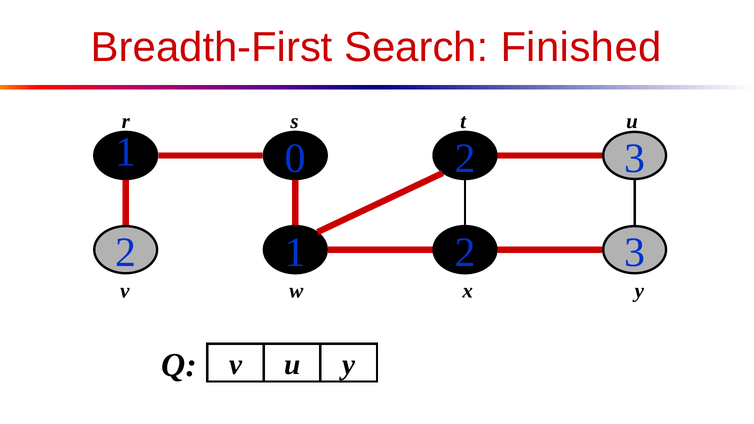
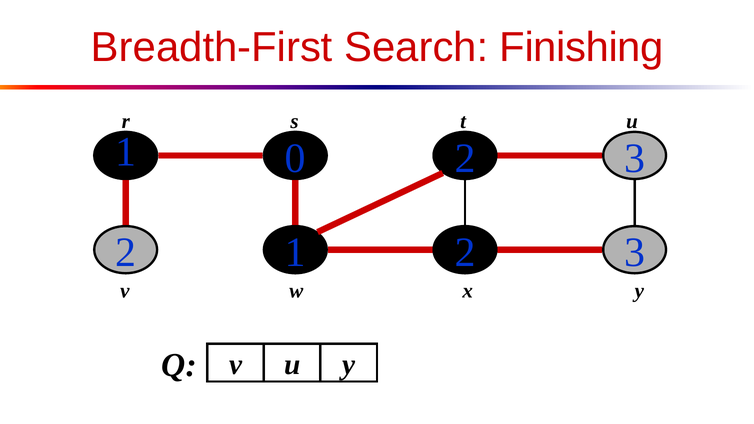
Finished: Finished -> Finishing
